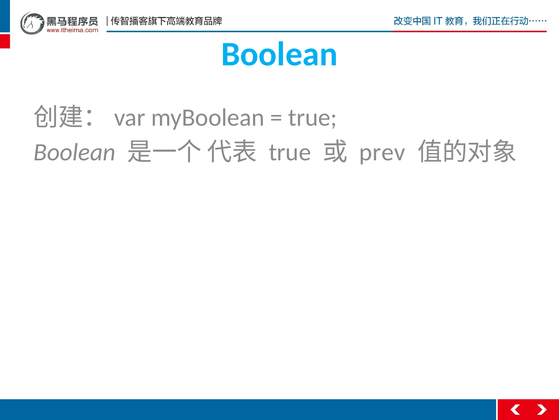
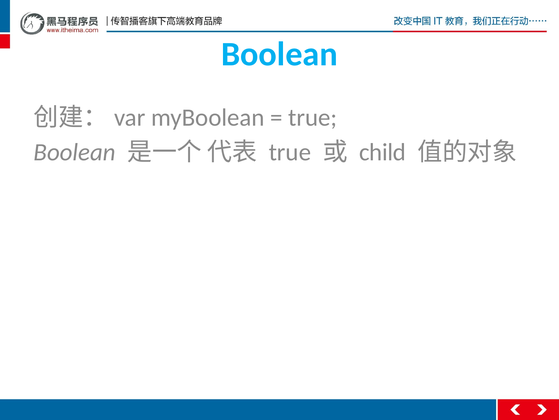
prev: prev -> child
